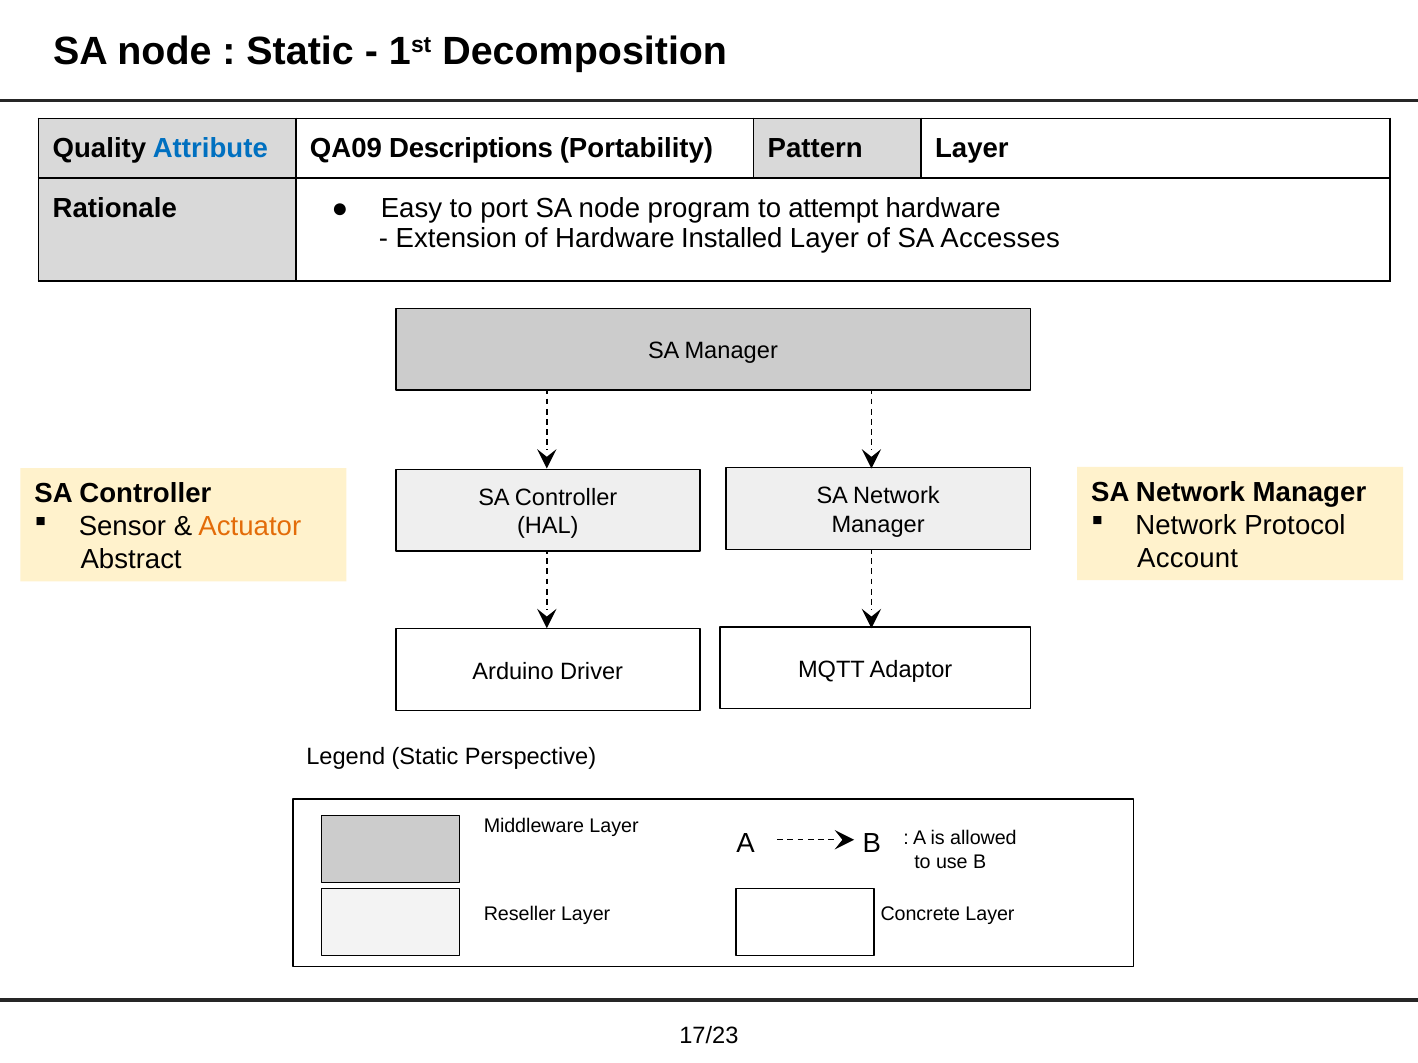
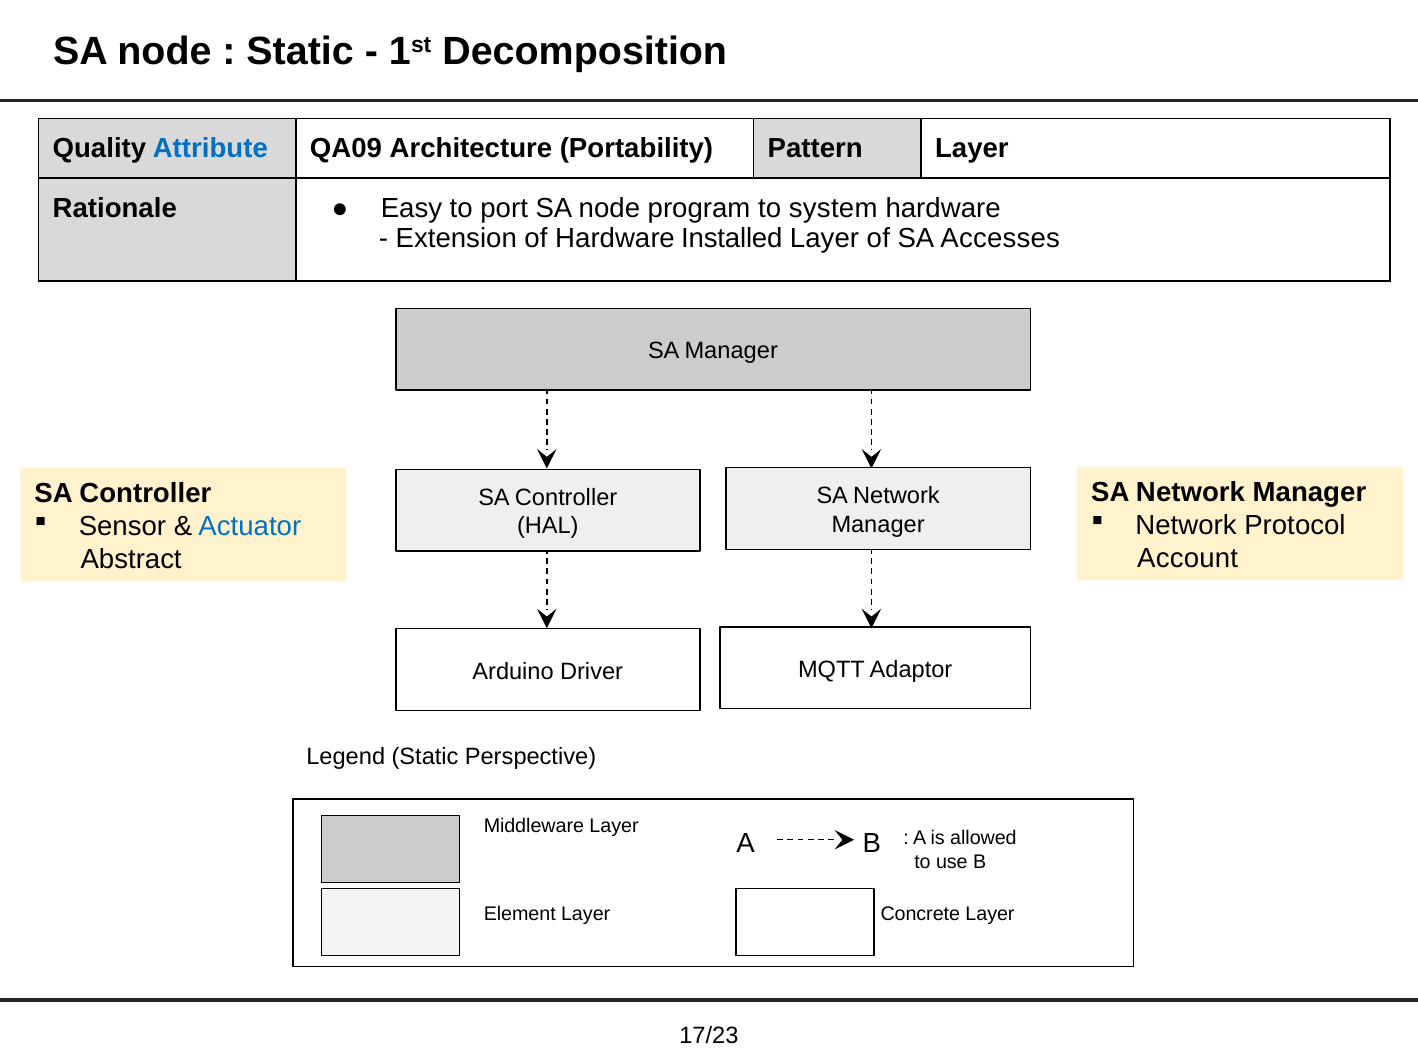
Descriptions: Descriptions -> Architecture
attempt: attempt -> system
Actuator colour: orange -> blue
Reseller: Reseller -> Element
